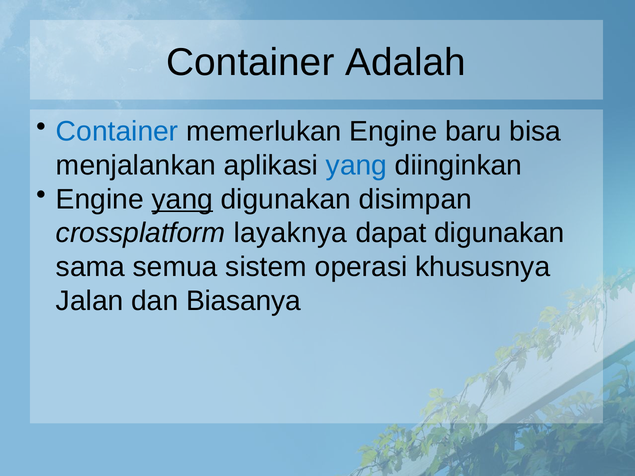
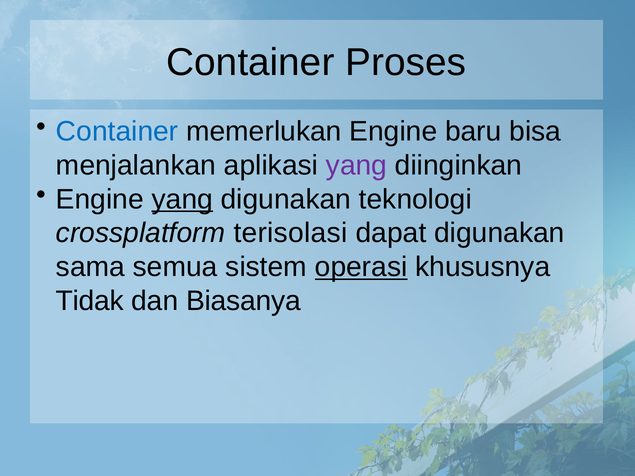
Adalah: Adalah -> Proses
yang at (357, 165) colour: blue -> purple
disimpan: disimpan -> teknologi
layaknya: layaknya -> terisolasi
operasi underline: none -> present
Jalan: Jalan -> Tidak
